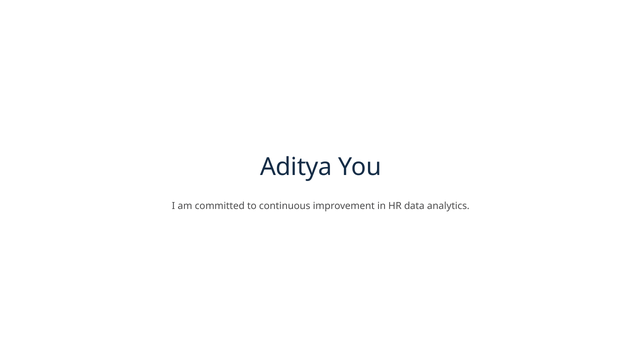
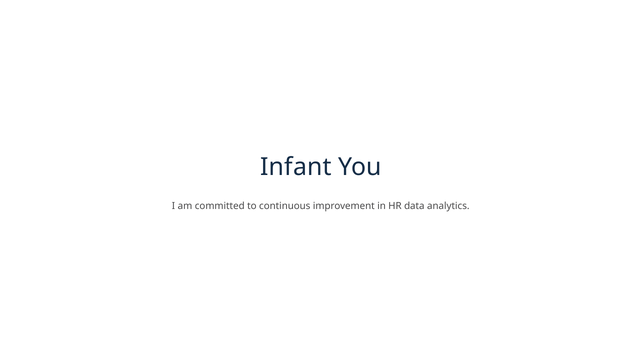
Aditya: Aditya -> Infant
